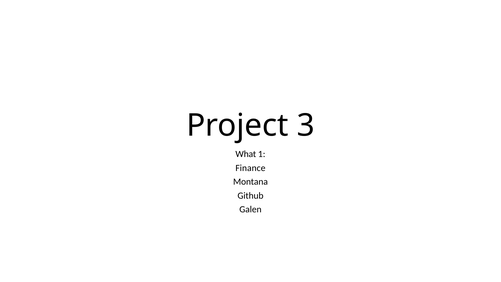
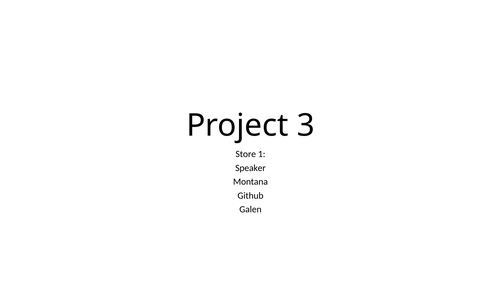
What: What -> Store
Finance: Finance -> Speaker
